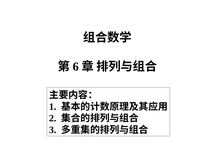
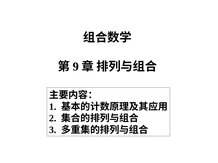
6: 6 -> 9
